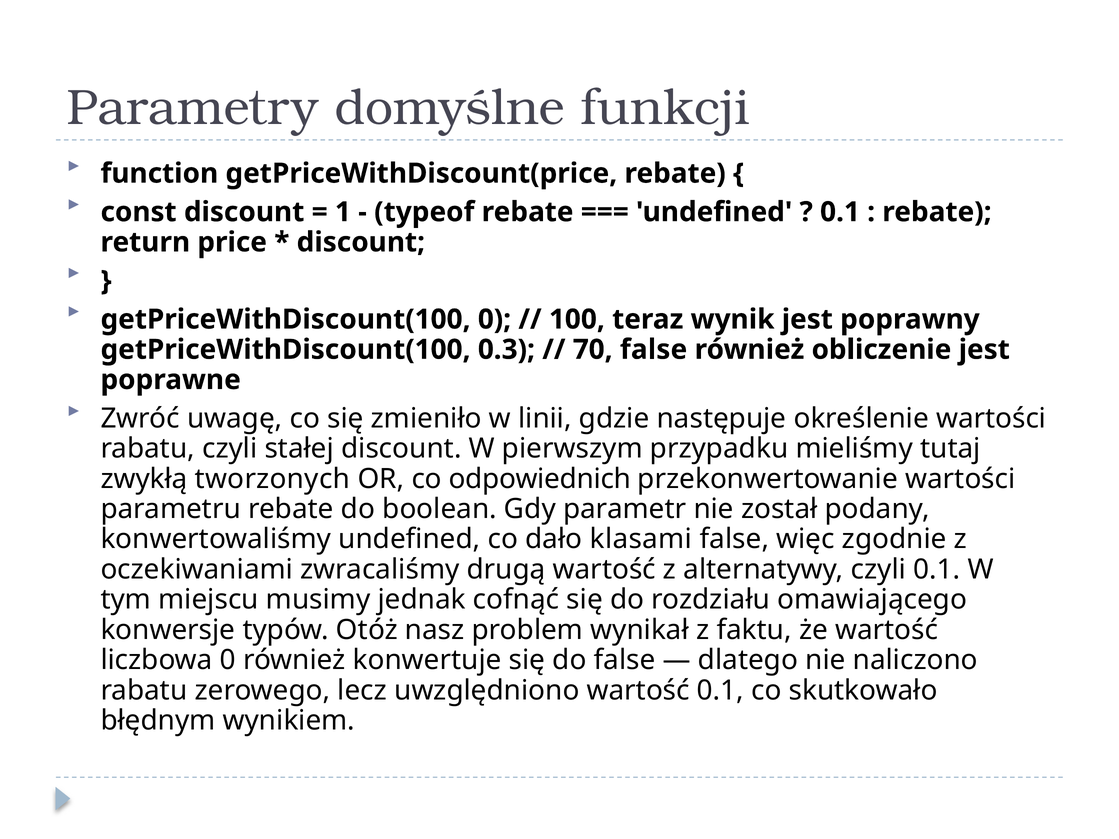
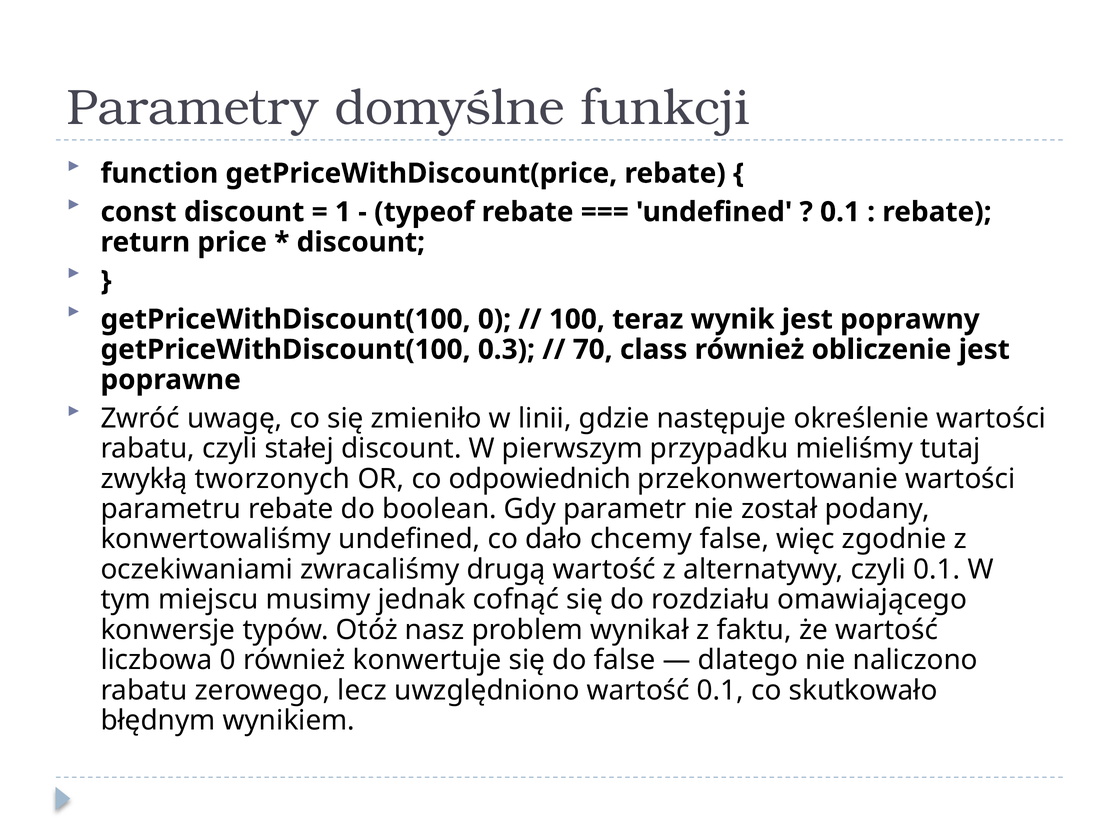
70 false: false -> class
klasami: klasami -> chcemy
